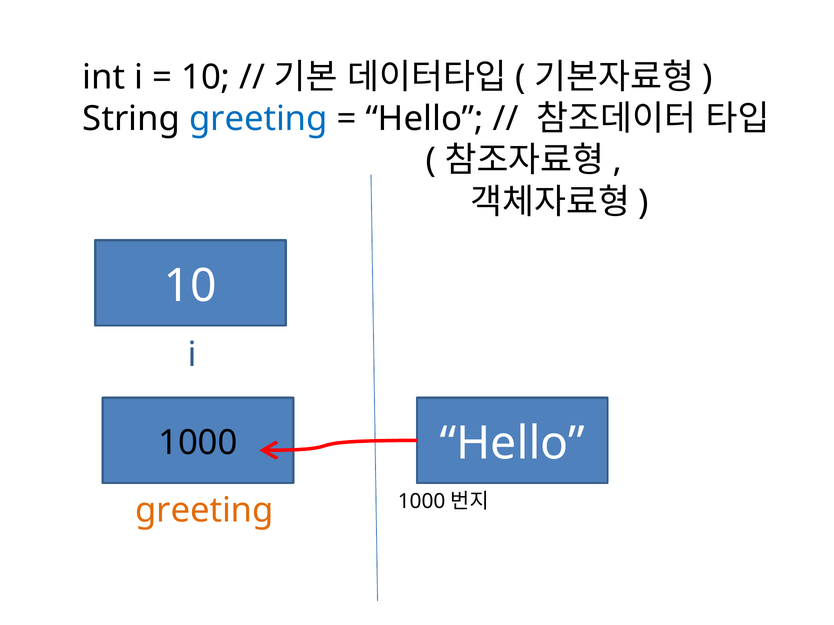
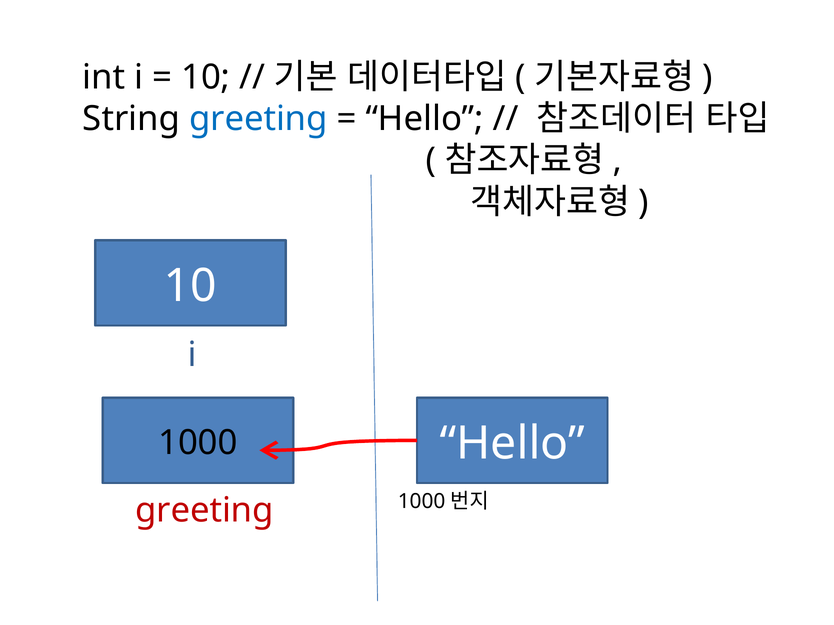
greeting at (204, 511) colour: orange -> red
